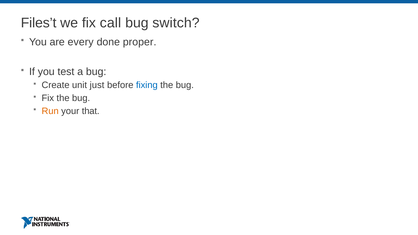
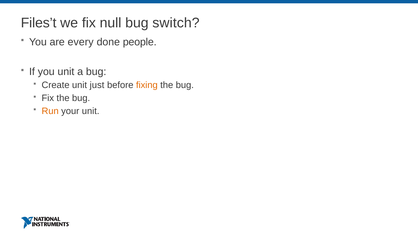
call: call -> null
proper: proper -> people
you test: test -> unit
fixing colour: blue -> orange
your that: that -> unit
